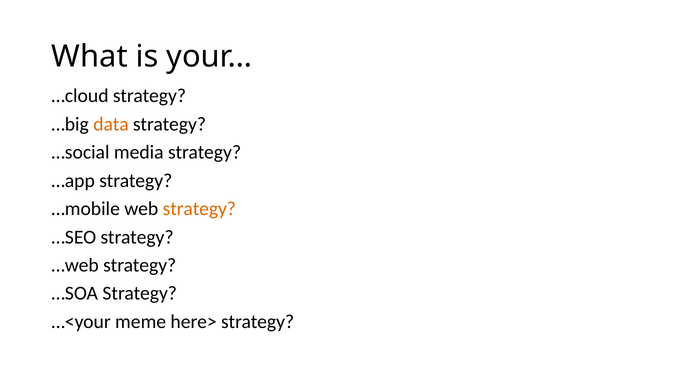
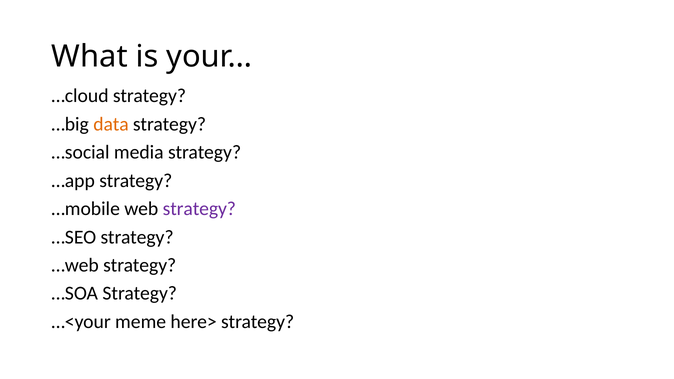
strategy at (199, 209) colour: orange -> purple
